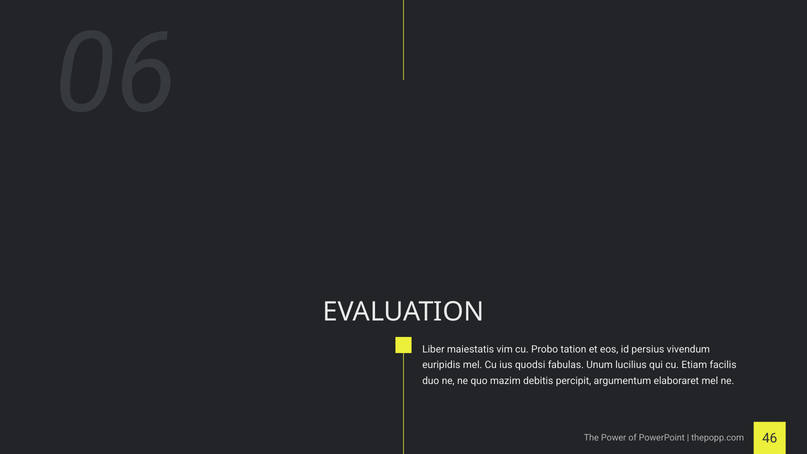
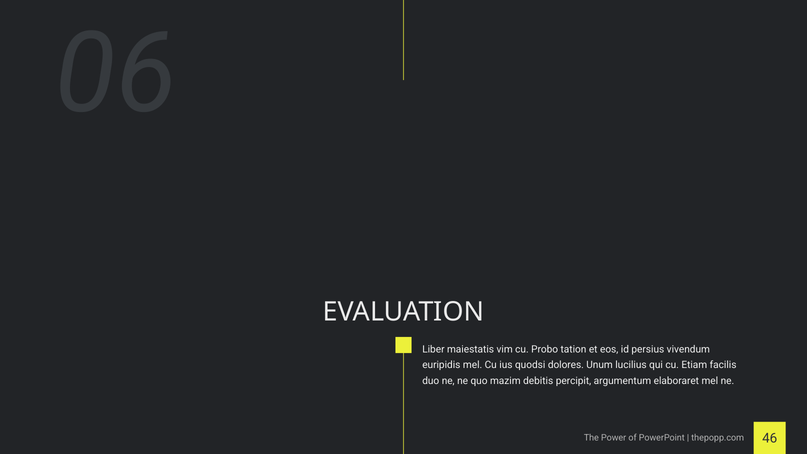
fabulas: fabulas -> dolores
